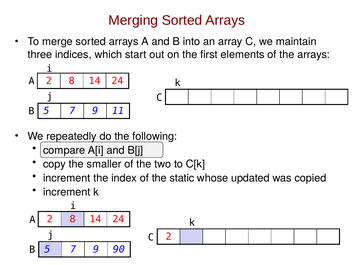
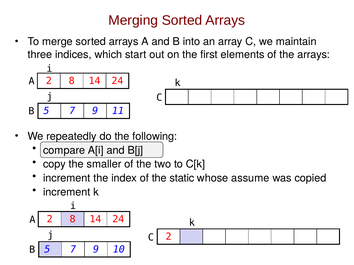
updated: updated -> assume
90: 90 -> 10
